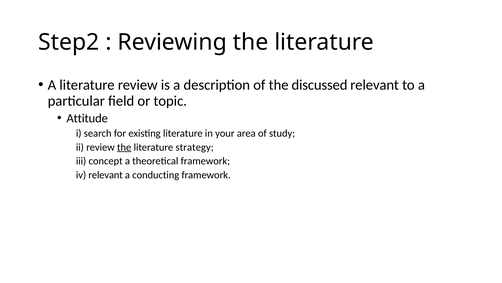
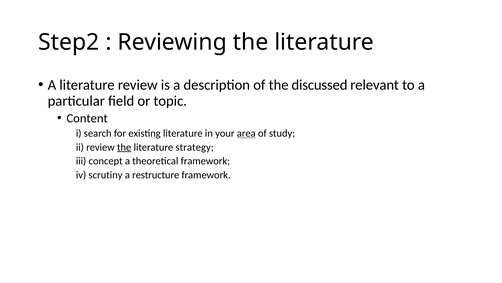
Attitude: Attitude -> Content
area underline: none -> present
iv relevant: relevant -> scrutiny
conducting: conducting -> restructure
